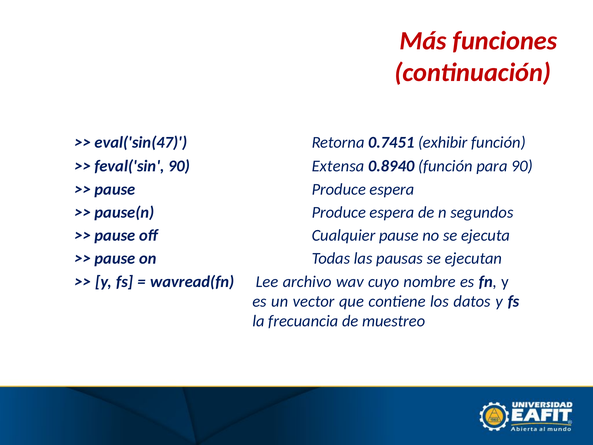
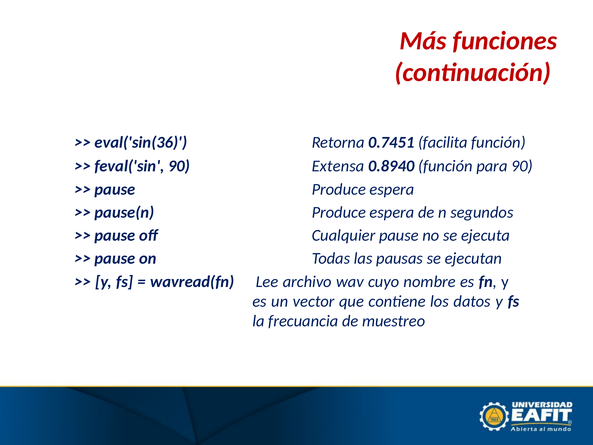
eval('sin(47: eval('sin(47 -> eval('sin(36
exhibir: exhibir -> facilita
